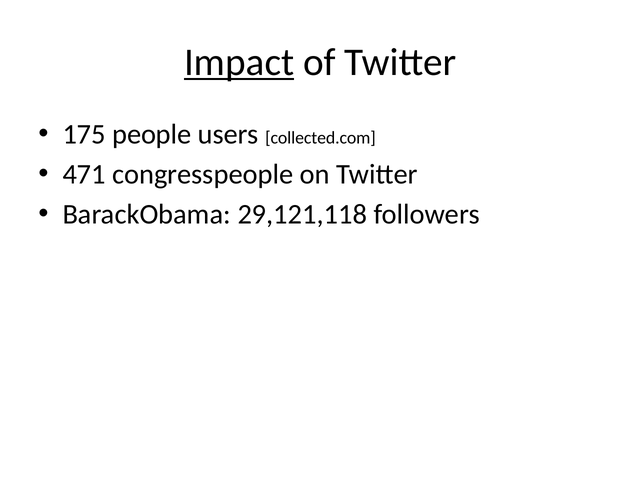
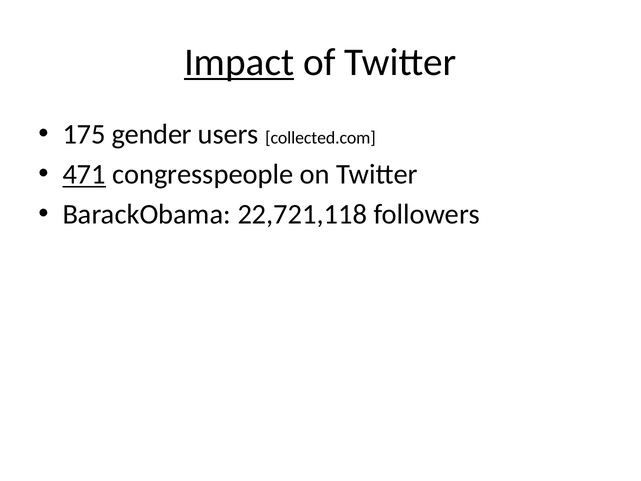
people: people -> gender
471 underline: none -> present
29,121,118: 29,121,118 -> 22,721,118
